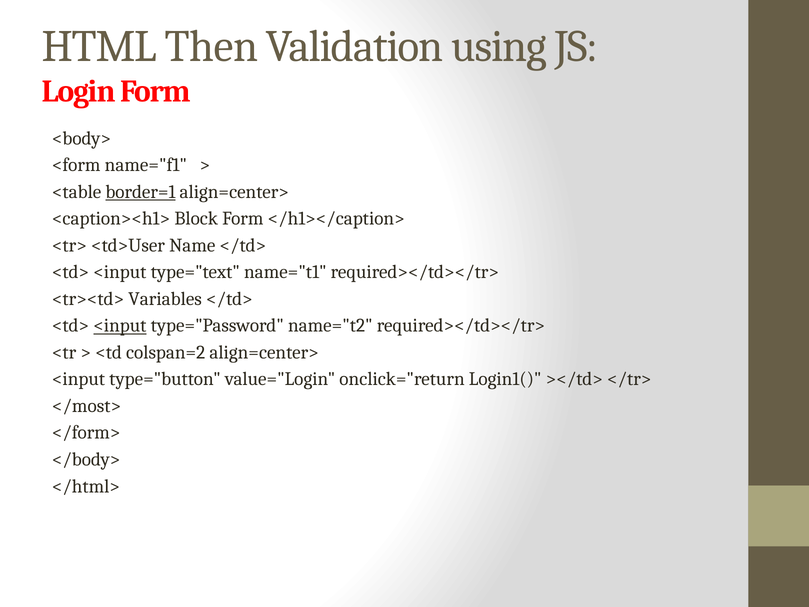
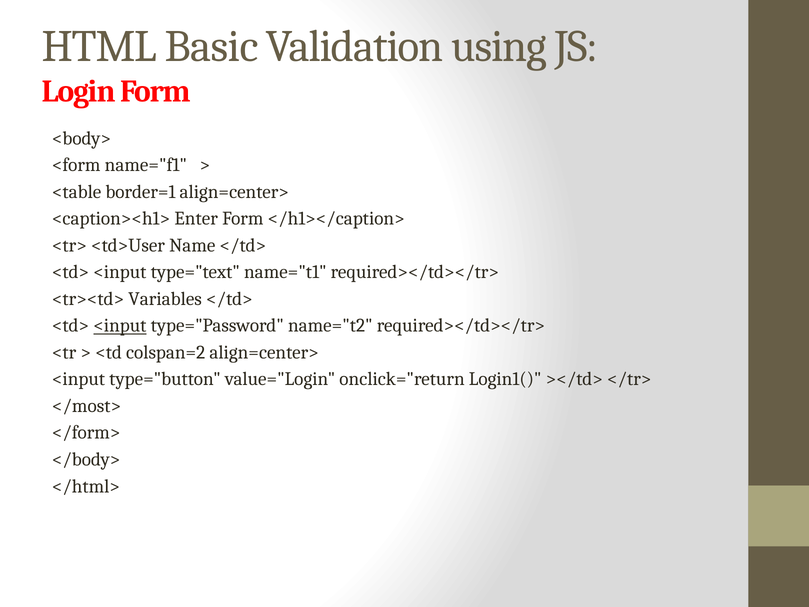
Then: Then -> Basic
border=1 underline: present -> none
Block: Block -> Enter
